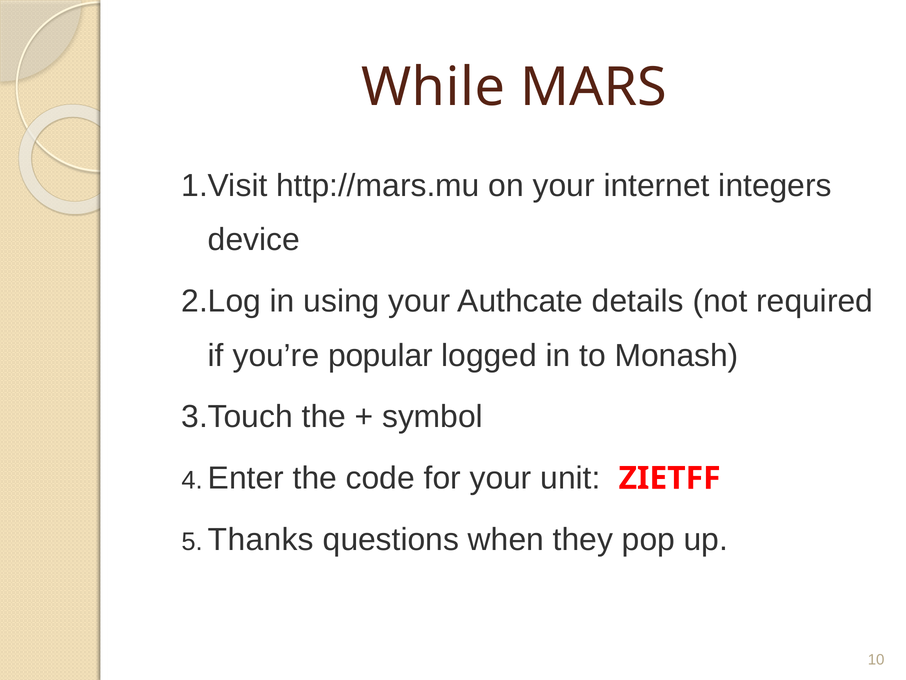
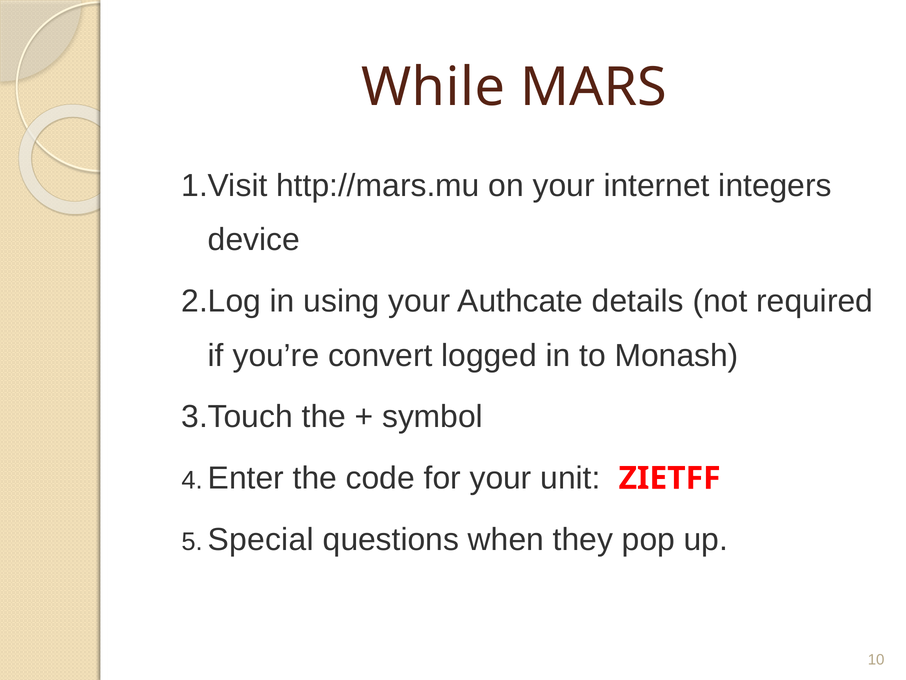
popular: popular -> convert
Thanks: Thanks -> Special
